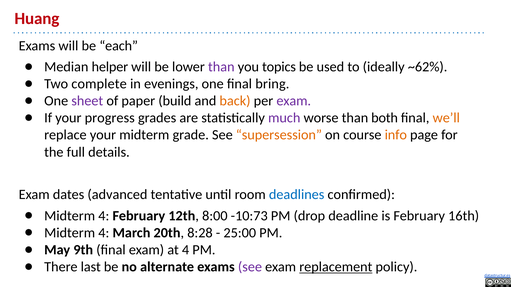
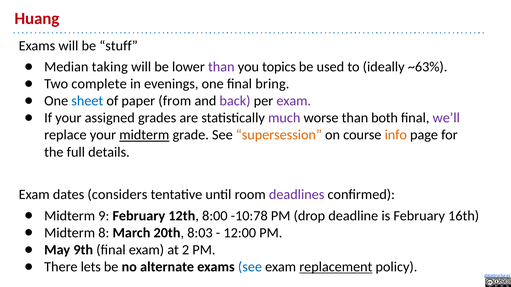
each: each -> stuff
helper: helper -> taking
~62%: ~62% -> ~63%
sheet colour: purple -> blue
build: build -> from
back colour: orange -> purple
progress: progress -> assigned
we’ll colour: orange -> purple
midterm at (144, 135) underline: none -> present
advanced: advanced -> considers
deadlines colour: blue -> purple
4 at (104, 216): 4 -> 9
-10:73: -10:73 -> -10:78
4 at (104, 233): 4 -> 8
8:28: 8:28 -> 8:03
25:00: 25:00 -> 12:00
at 4: 4 -> 2
last: last -> lets
see at (250, 267) colour: purple -> blue
